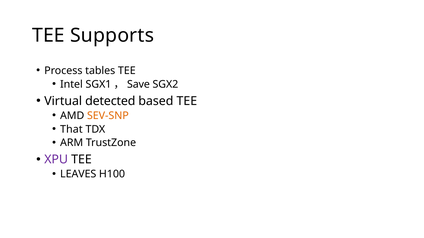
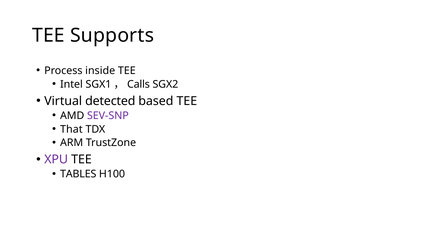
tables: tables -> inside
Save: Save -> Calls
SEV-SNP colour: orange -> purple
LEAVES: LEAVES -> TABLES
